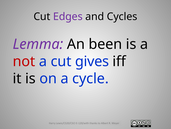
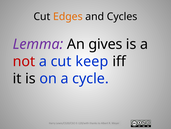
Edges colour: purple -> orange
been: been -> gives
gives: gives -> keep
